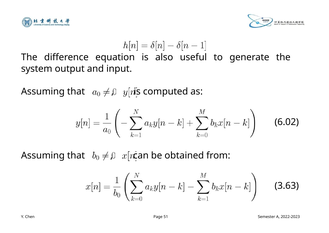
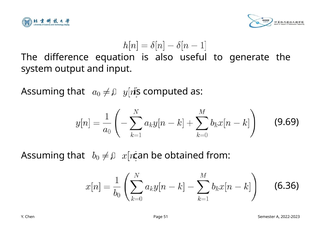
6.02: 6.02 -> 9.69
3.63: 3.63 -> 6.36
